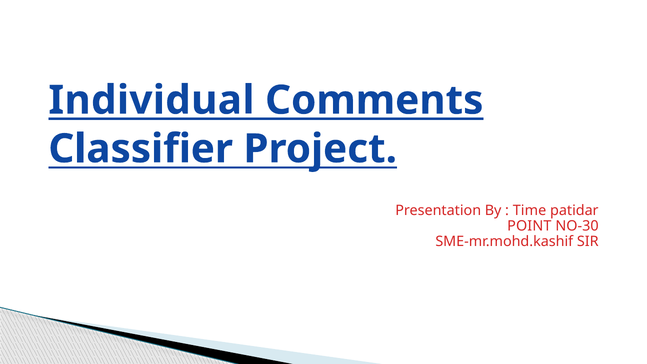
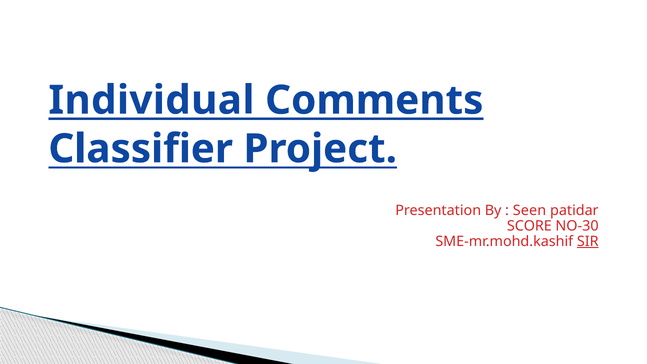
Time: Time -> Seen
POINT: POINT -> SCORE
SIR underline: none -> present
